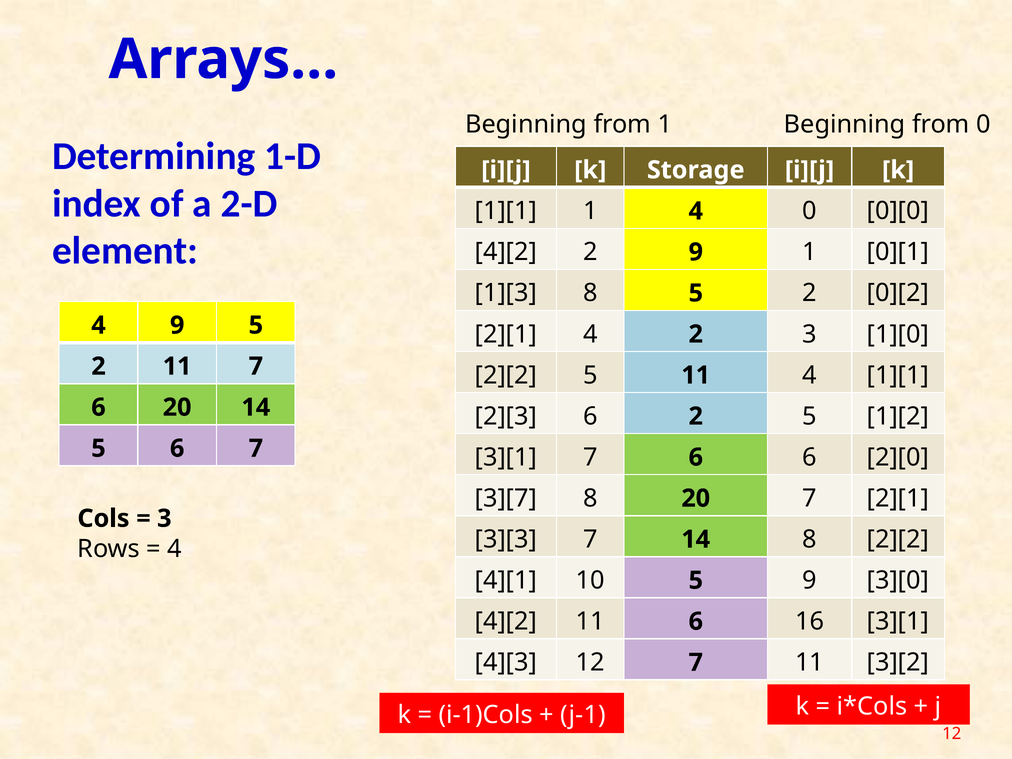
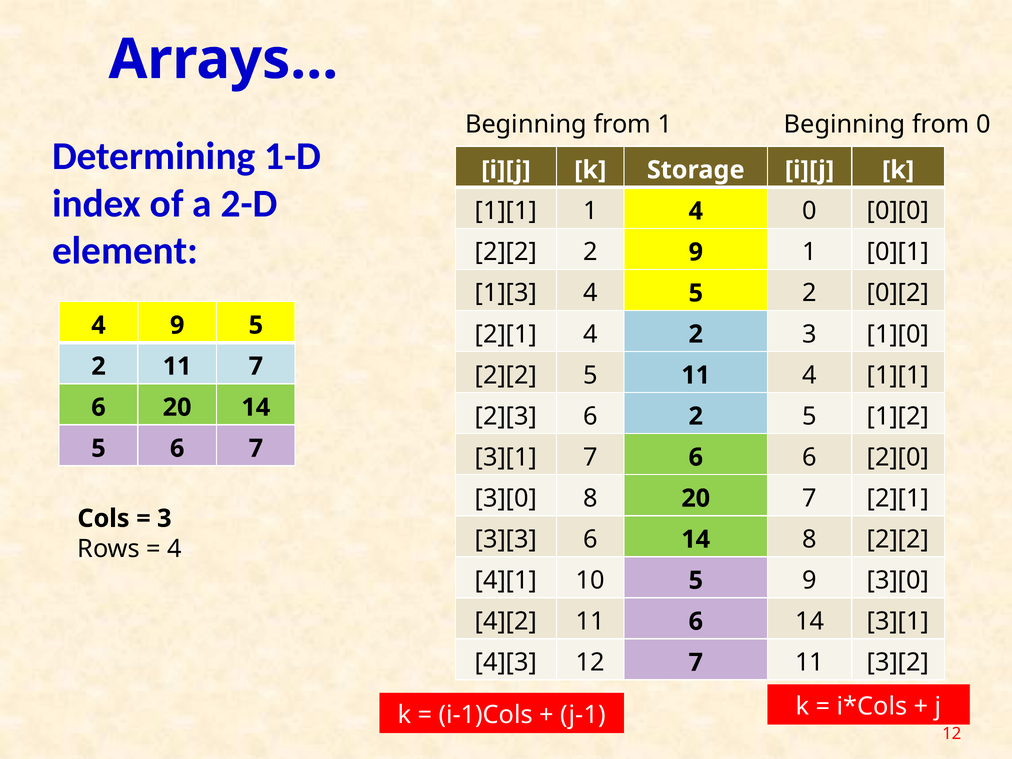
4][2 at (506, 252): 4][2 -> 2][2
1][3 8: 8 -> 4
3][7 at (506, 498): 3][7 -> 3][0
3][3 7: 7 -> 6
16 at (810, 621): 16 -> 14
